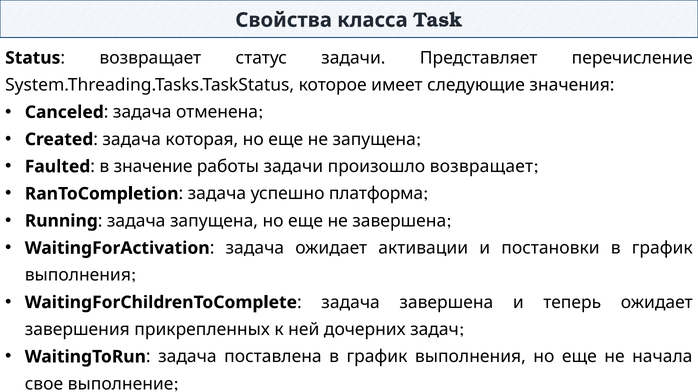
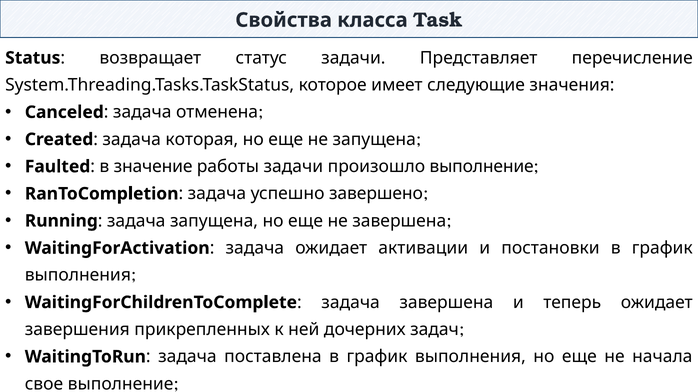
произошло возвращает: возвращает -> выполнение
платформа: платформа -> завершено
